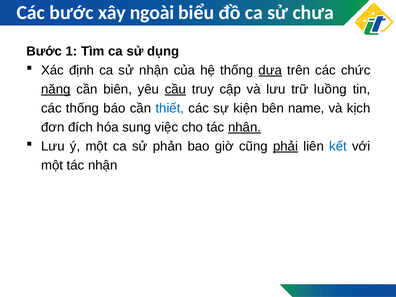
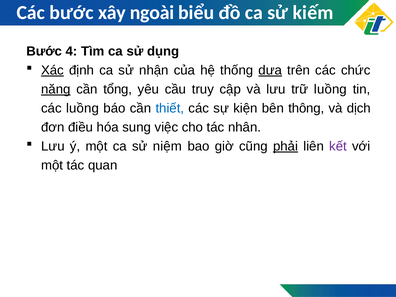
chưa: chưa -> kiếm
1: 1 -> 4
Xác underline: none -> present
biên: biên -> tổng
cầu underline: present -> none
các thống: thống -> luồng
name: name -> thông
kịch: kịch -> dịch
đích: đích -> điều
nhân underline: present -> none
phản: phản -> niệm
kết colour: blue -> purple
tác nhận: nhận -> quan
